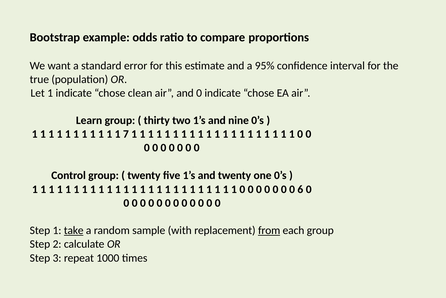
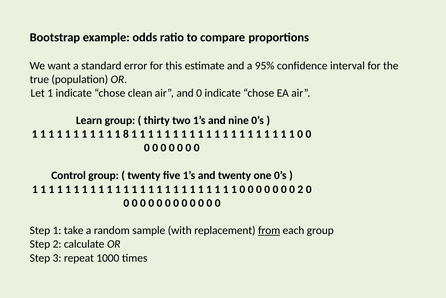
7: 7 -> 8
0 6: 6 -> 2
take underline: present -> none
